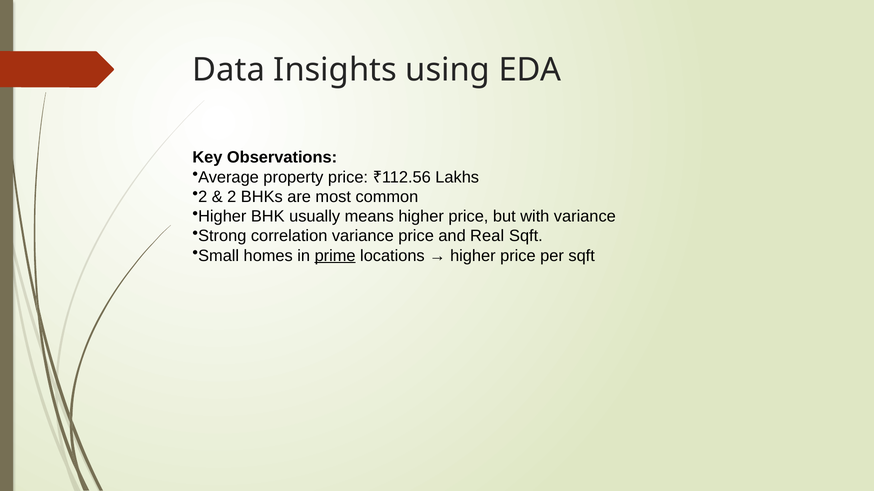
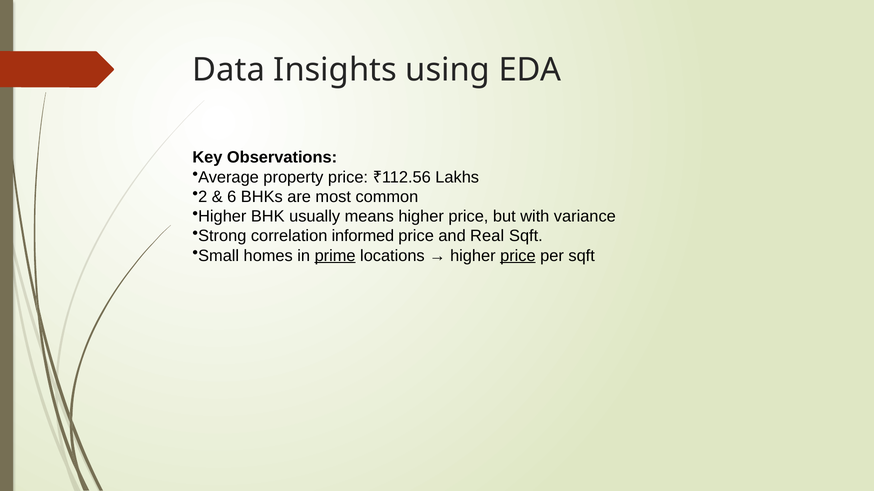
2: 2 -> 6
correlation variance: variance -> informed
price at (518, 256) underline: none -> present
